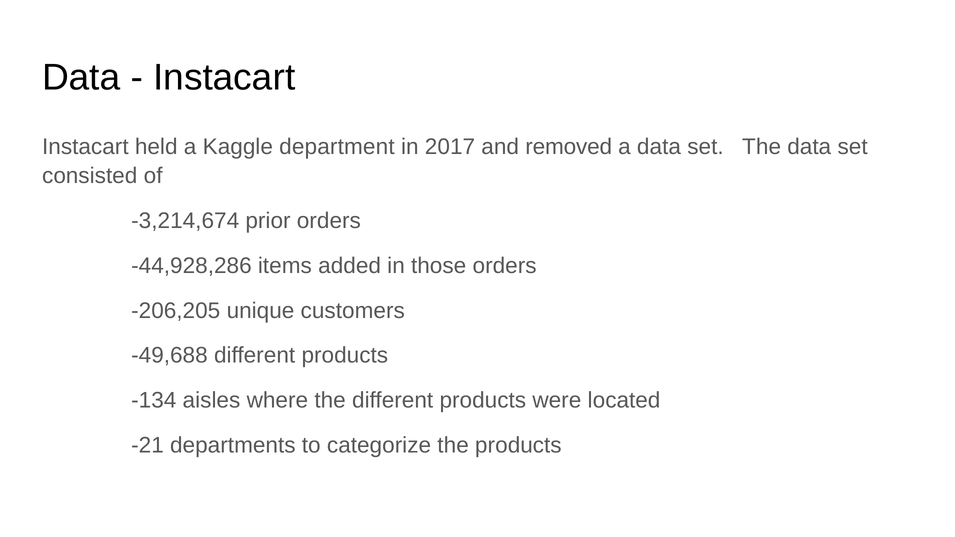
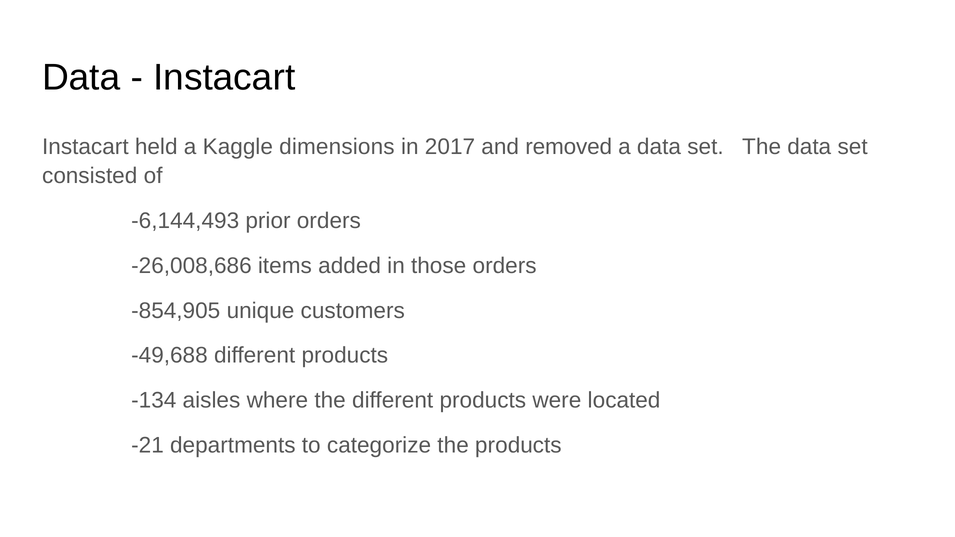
department: department -> dimensions
-3,214,674: -3,214,674 -> -6,144,493
-44,928,286: -44,928,286 -> -26,008,686
-206,205: -206,205 -> -854,905
